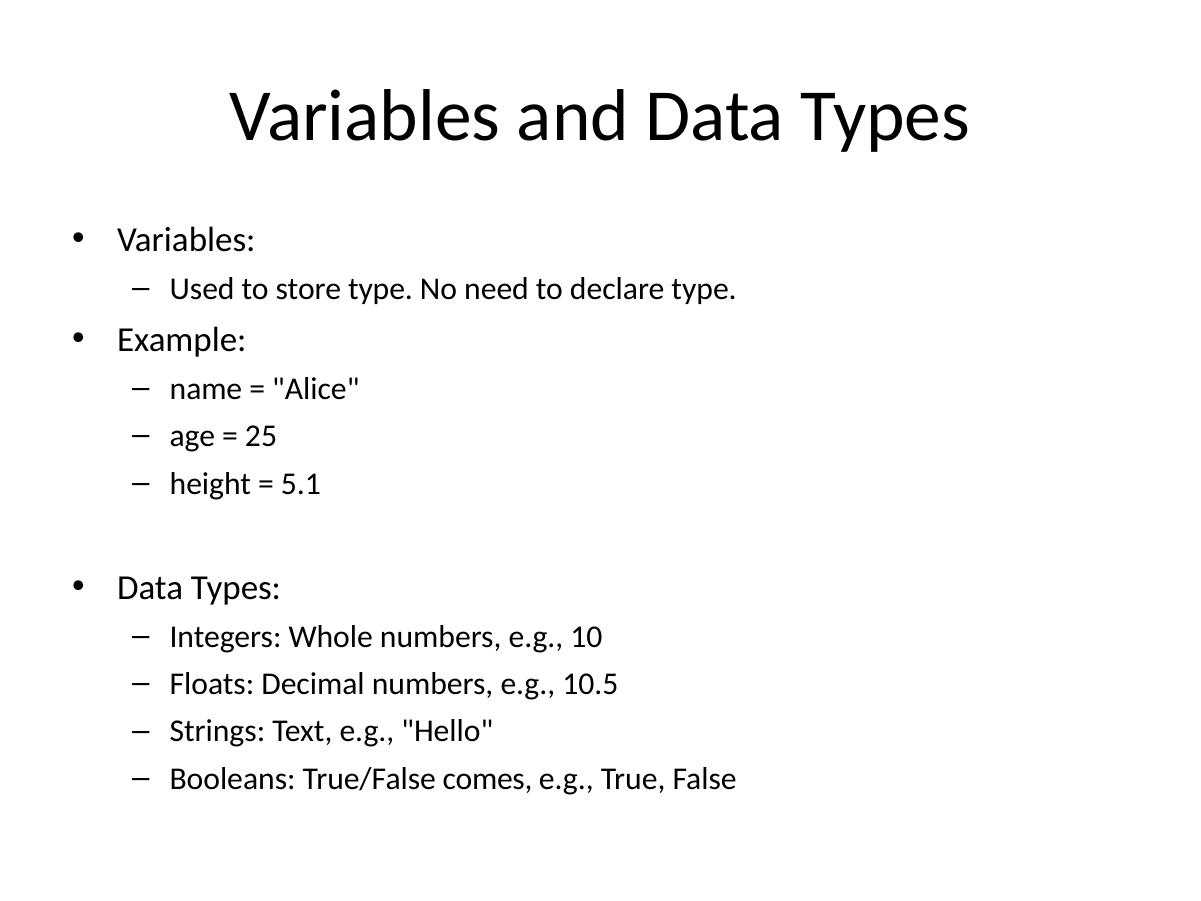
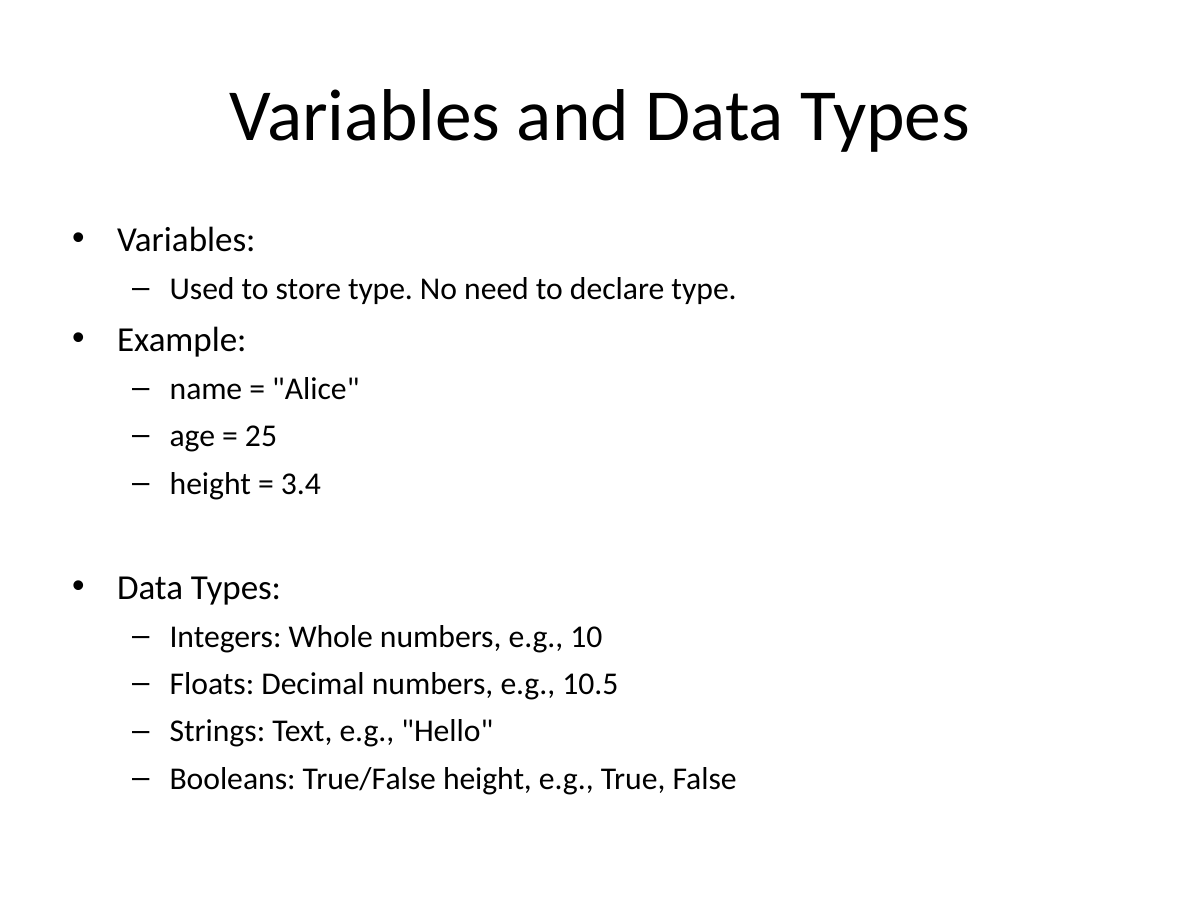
5.1: 5.1 -> 3.4
True/False comes: comes -> height
